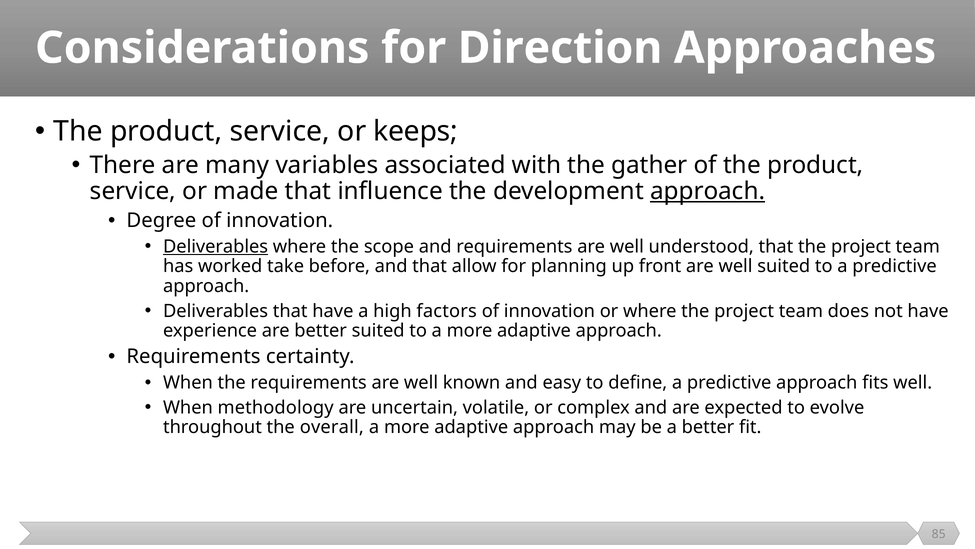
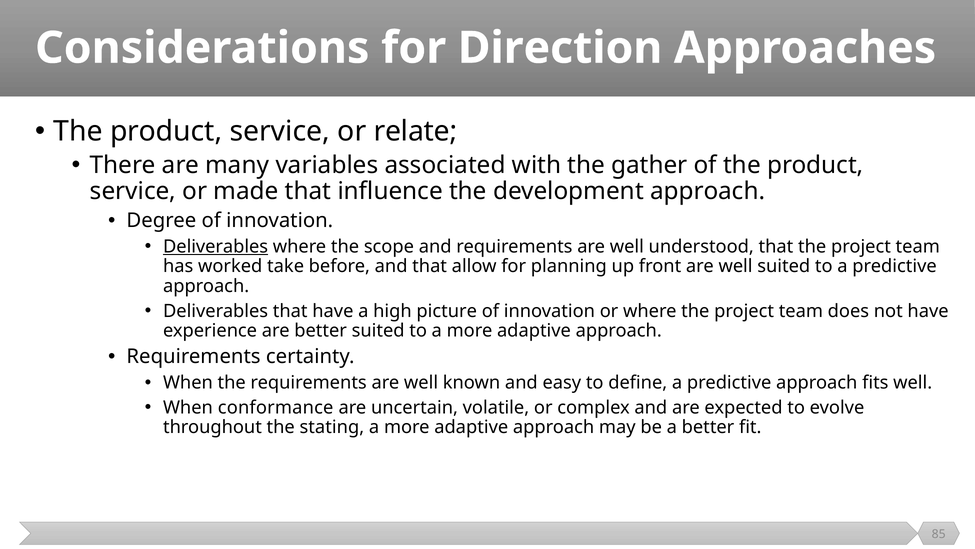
keeps: keeps -> relate
approach at (708, 191) underline: present -> none
factors: factors -> picture
methodology: methodology -> conformance
overall: overall -> stating
